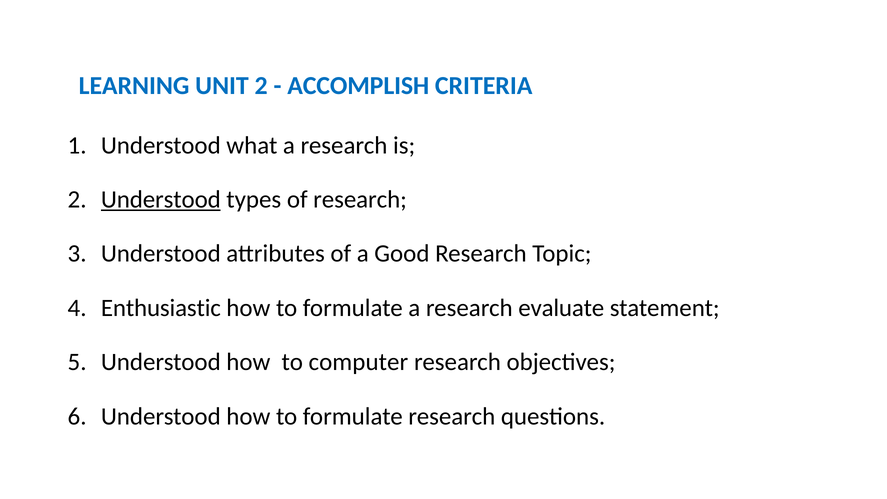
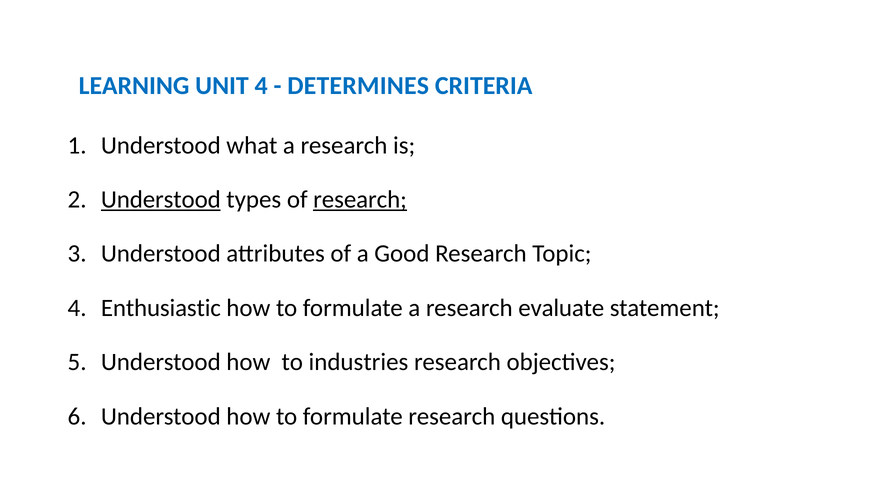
UNIT 2: 2 -> 4
ACCOMPLISH: ACCOMPLISH -> DETERMINES
research at (360, 200) underline: none -> present
computer: computer -> industries
